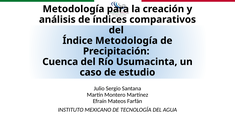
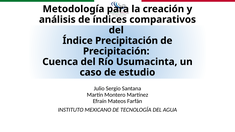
Índice Metodología: Metodología -> Precipitación
